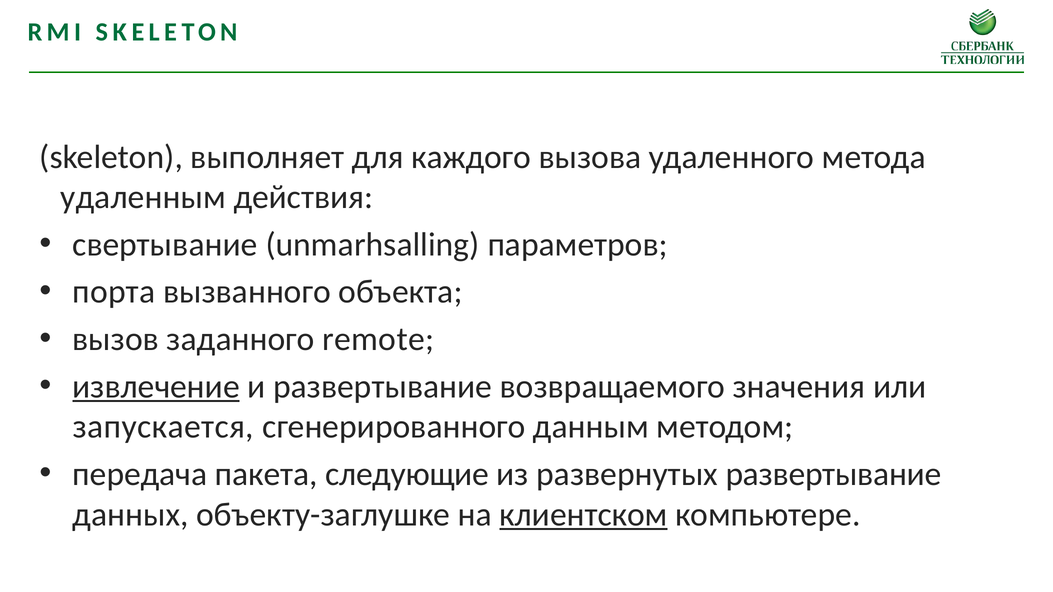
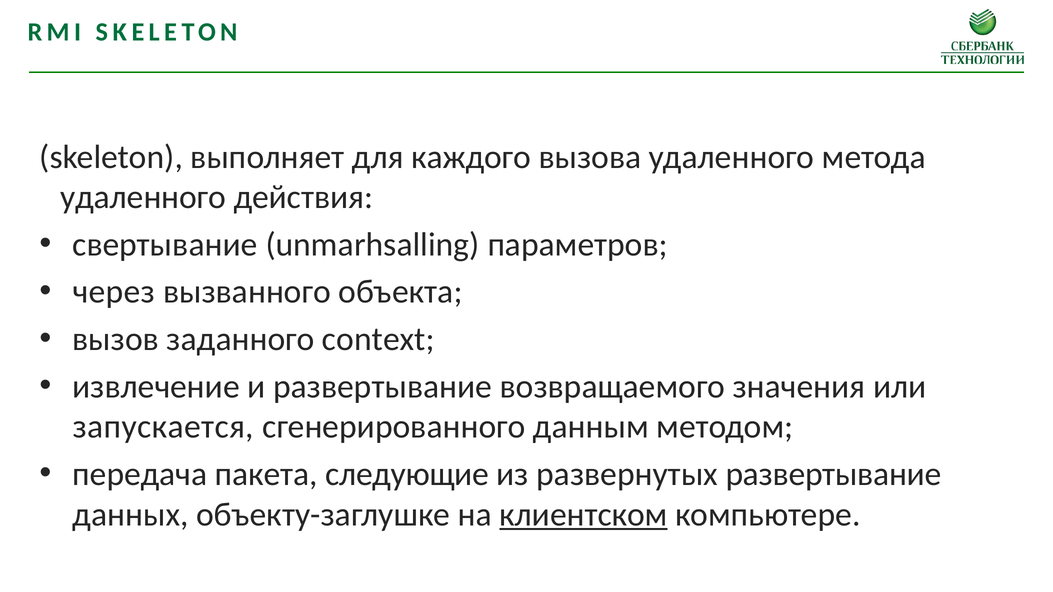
удаленным at (143, 197): удаленным -> удаленного
порта: порта -> через
remote: remote -> context
извлечение underline: present -> none
